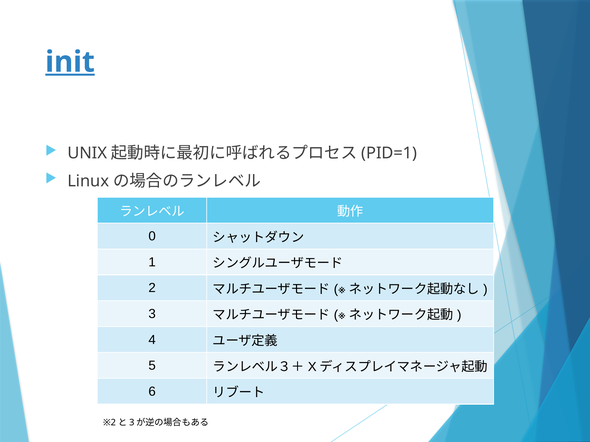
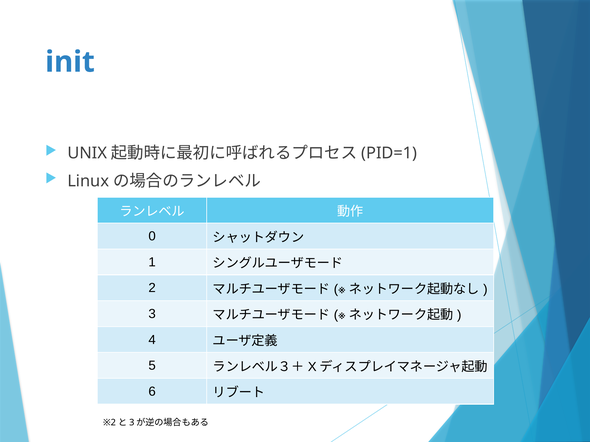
init underline: present -> none
